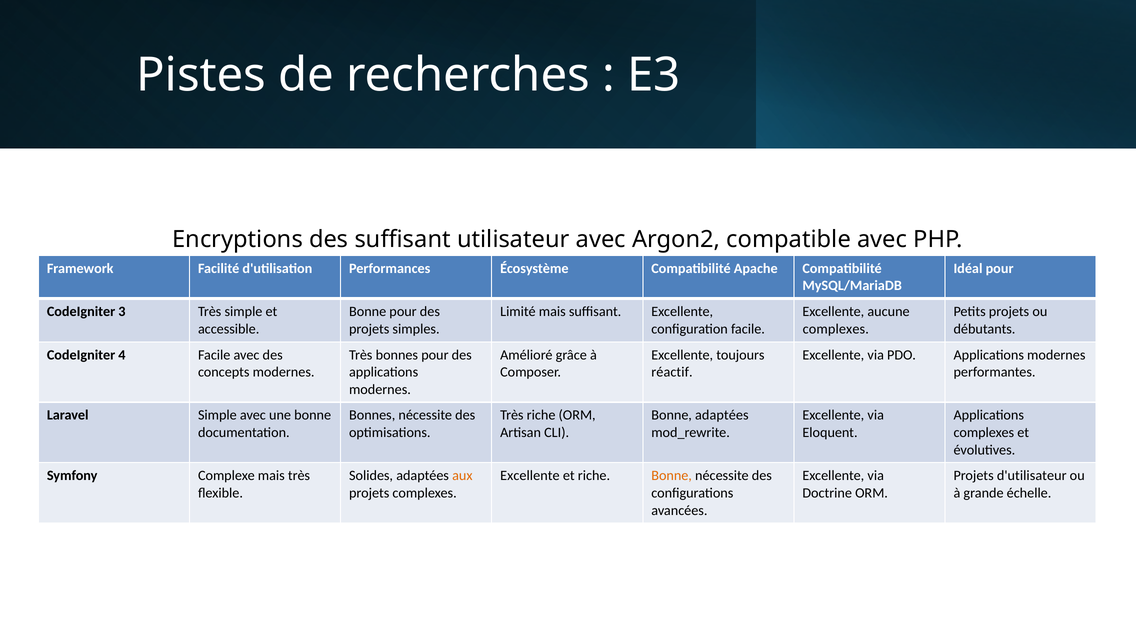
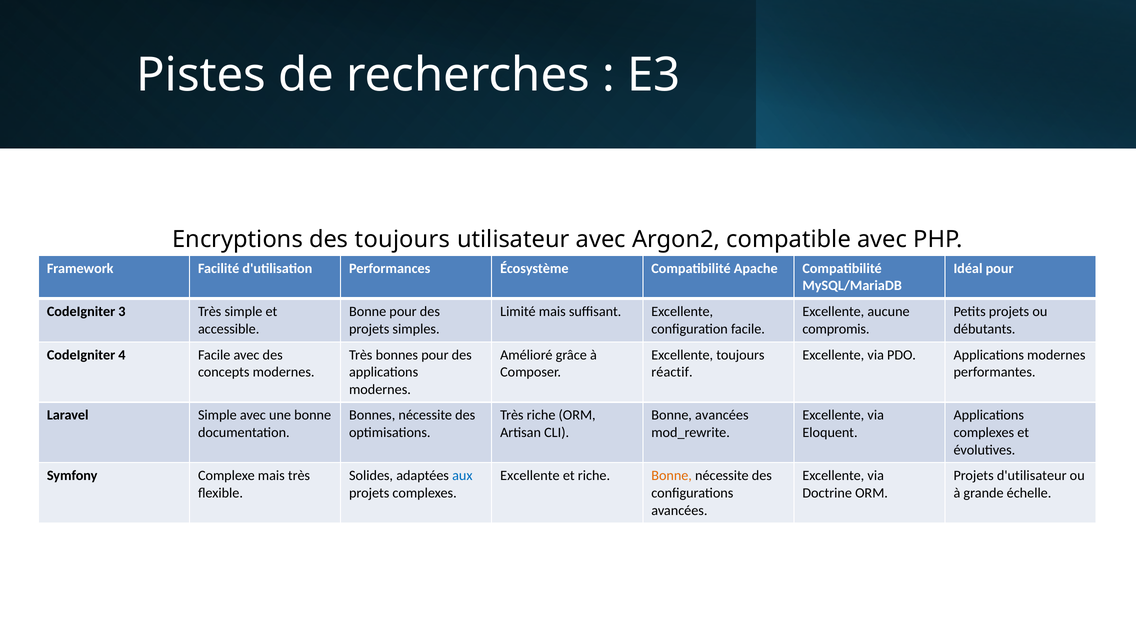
des suffisant: suffisant -> toujours
complexes at (836, 329): complexes -> compromis
Bonne adaptées: adaptées -> avancées
aux colour: orange -> blue
